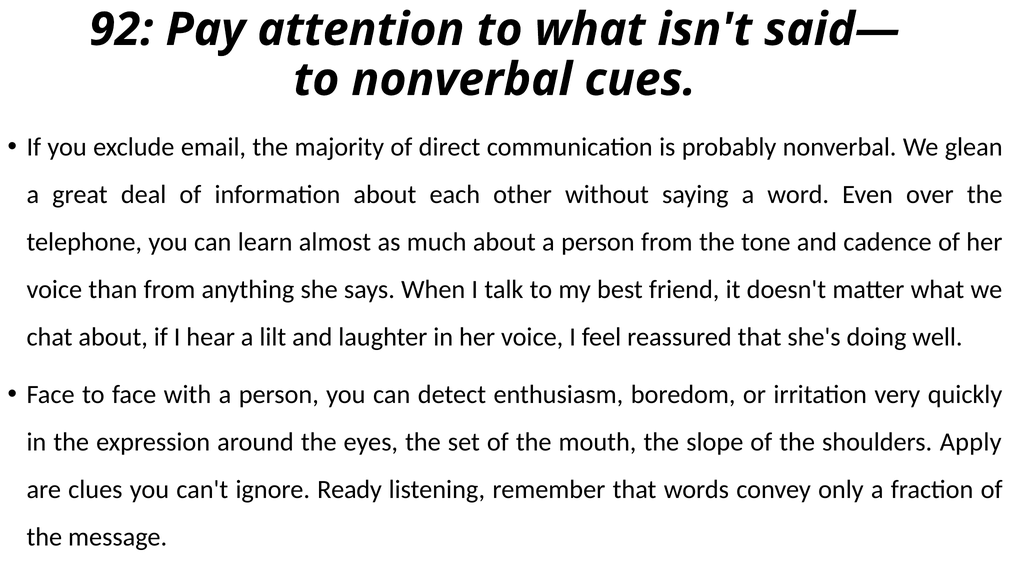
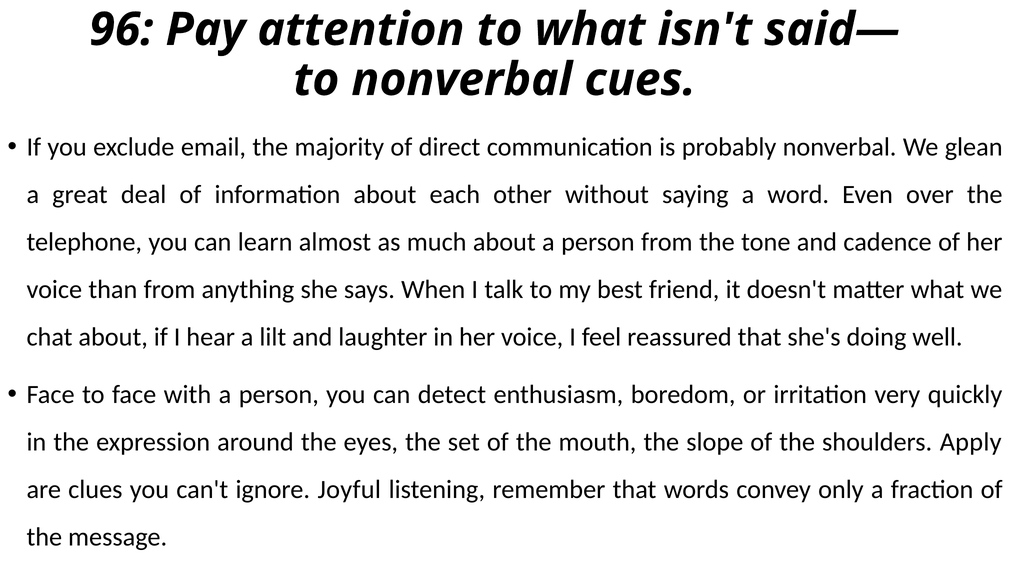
92: 92 -> 96
Ready: Ready -> Joyful
